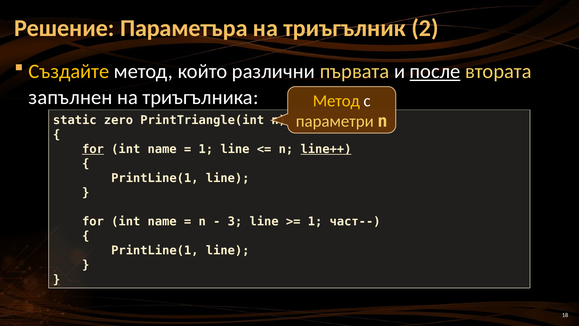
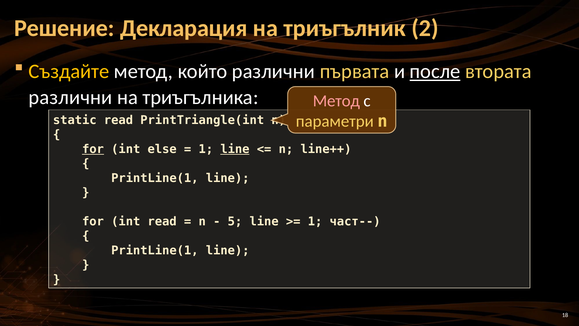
Параметъра: Параметъра -> Декларация
запълнен at (71, 97): запълнен -> различни
Метод at (336, 101) colour: yellow -> pink
static zero: zero -> read
name at (162, 149): name -> else
line at (235, 149) underline: none -> present
line++ underline: present -> none
name at (162, 221): name -> read
3: 3 -> 5
